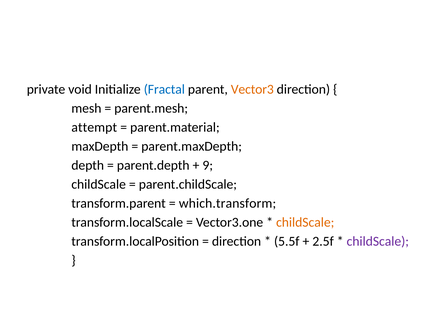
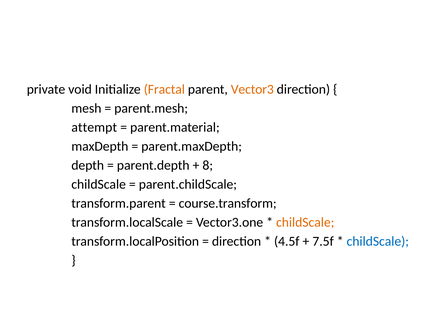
Fractal colour: blue -> orange
9: 9 -> 8
which.transform: which.transform -> course.transform
5.5f: 5.5f -> 4.5f
2.5f: 2.5f -> 7.5f
childScale at (378, 242) colour: purple -> blue
